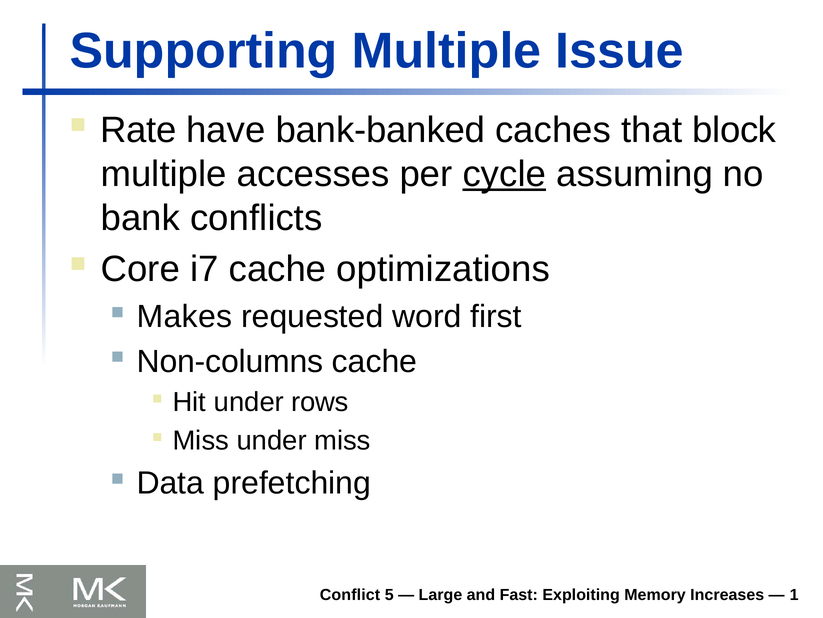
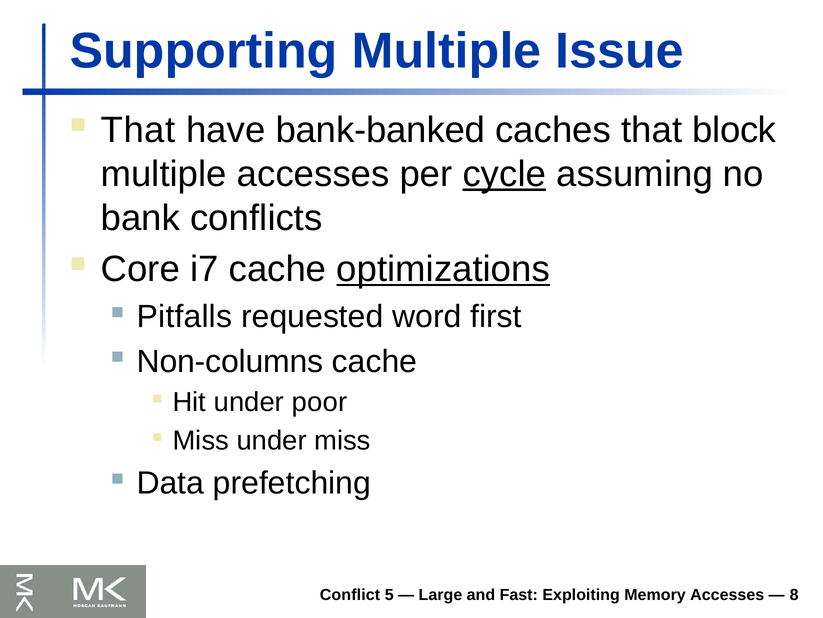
Rate at (138, 130): Rate -> That
optimizations underline: none -> present
Makes: Makes -> Pitfalls
rows: rows -> poor
Memory Increases: Increases -> Accesses
1: 1 -> 8
